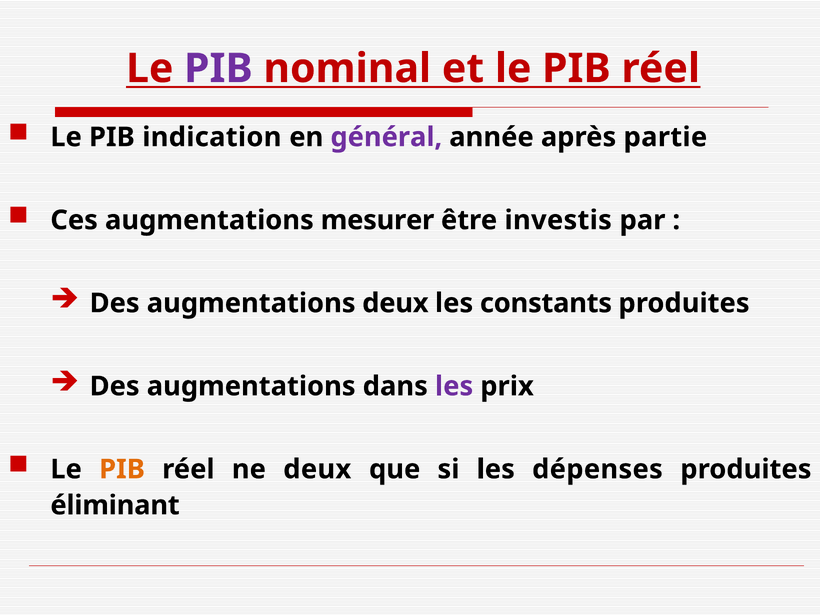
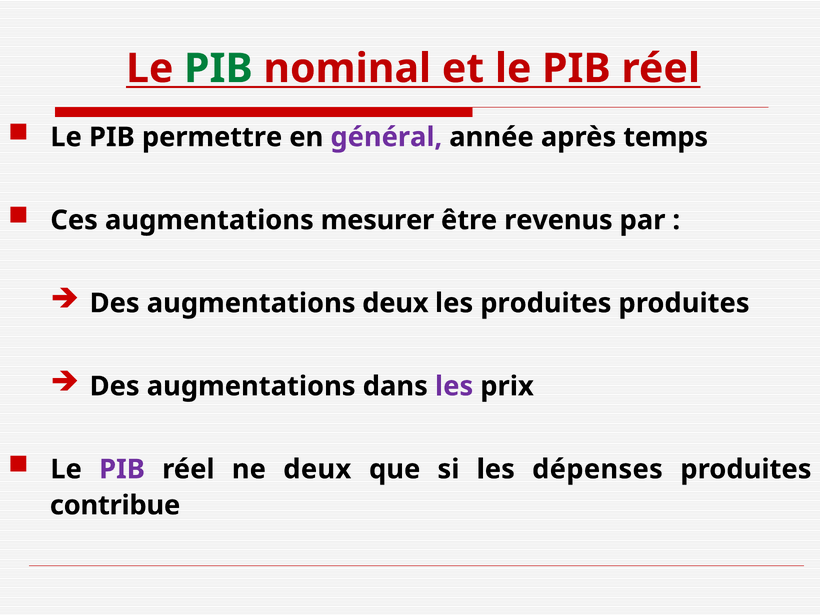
PIB at (218, 69) colour: purple -> green
indication: indication -> permettre
partie: partie -> temps
investis: investis -> revenus
les constants: constants -> produites
PIB at (122, 469) colour: orange -> purple
éliminant: éliminant -> contribue
